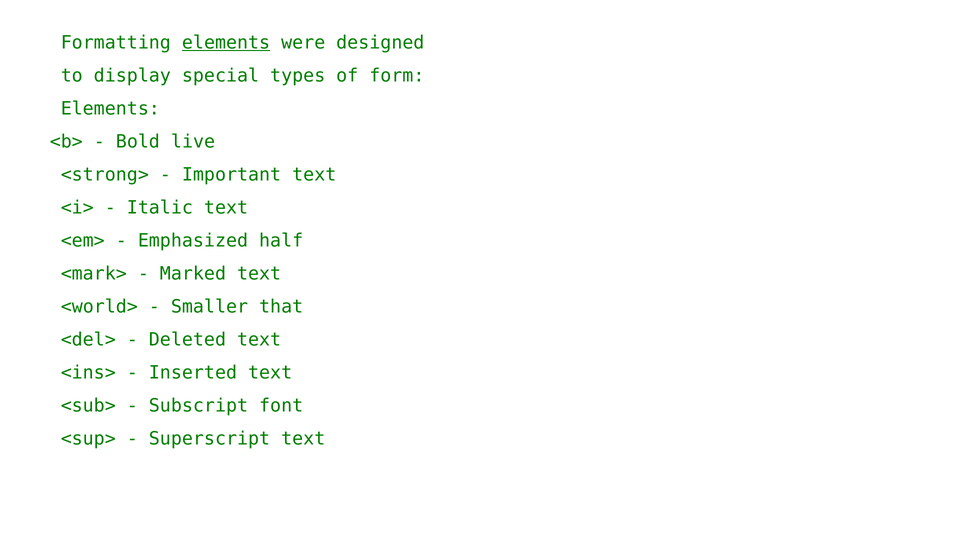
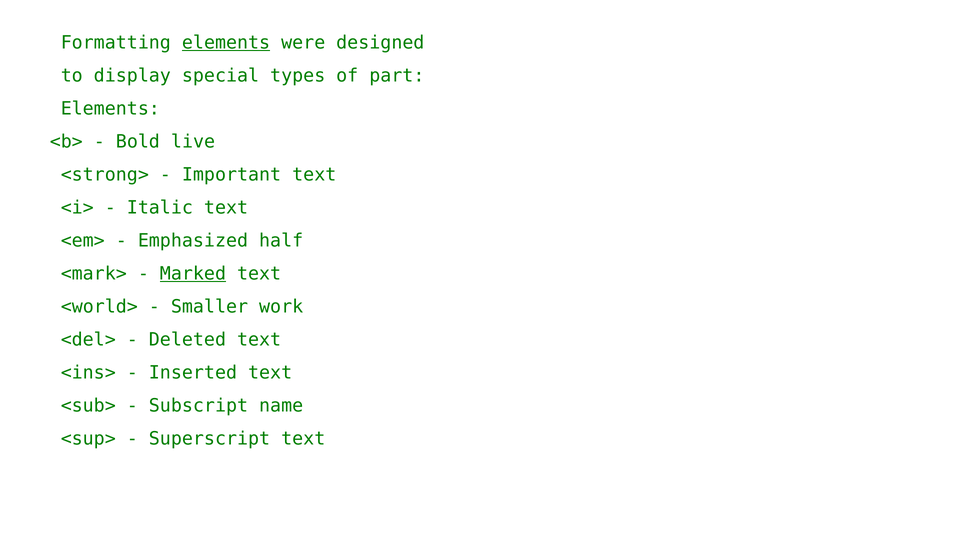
form: form -> part
Marked underline: none -> present
that: that -> work
font: font -> name
